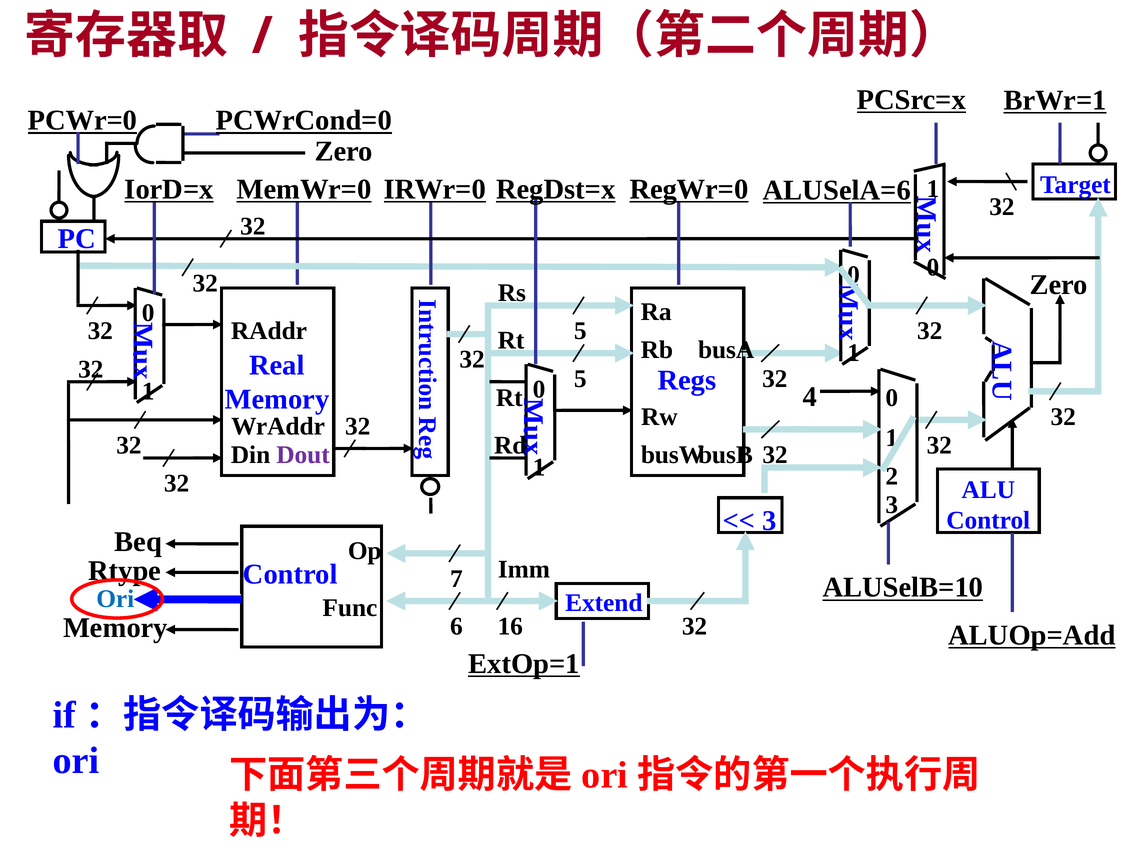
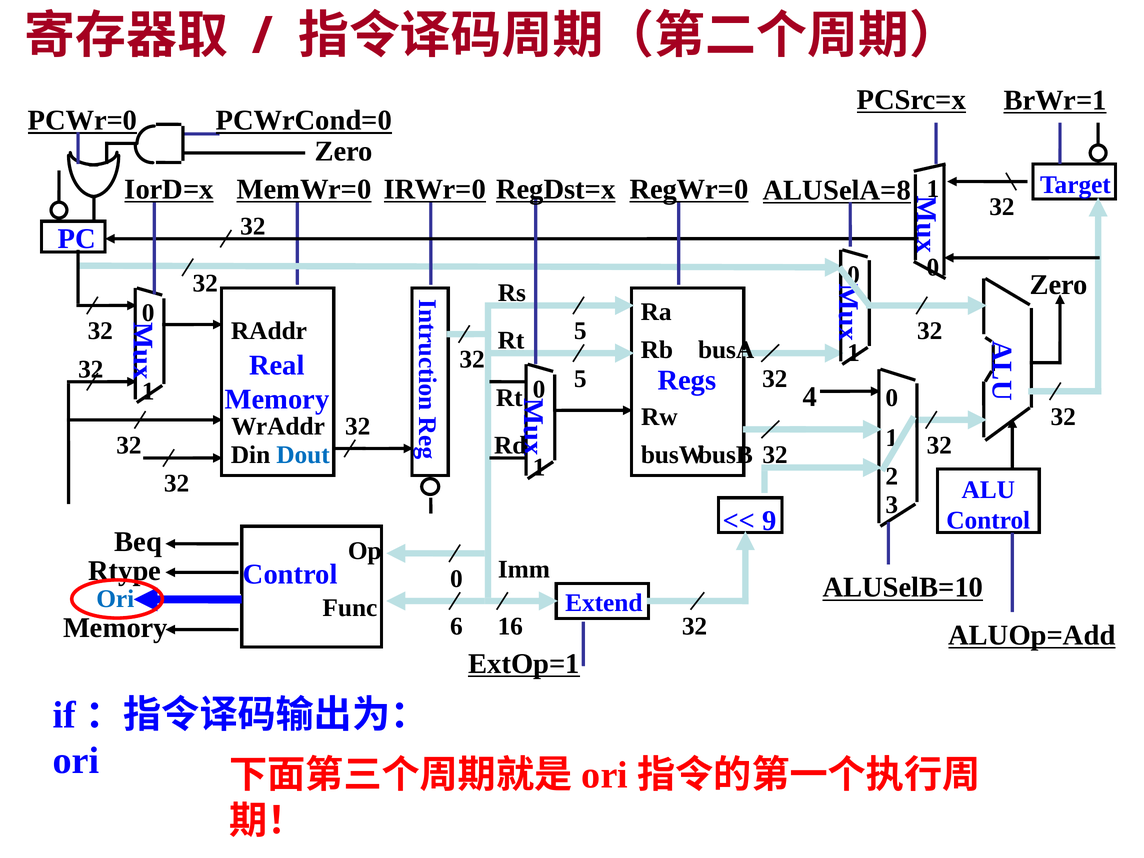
ALUSelA=6: ALUSelA=6 -> ALUSelA=8
Dout colour: purple -> blue
3 at (769, 521): 3 -> 9
Control 7: 7 -> 0
